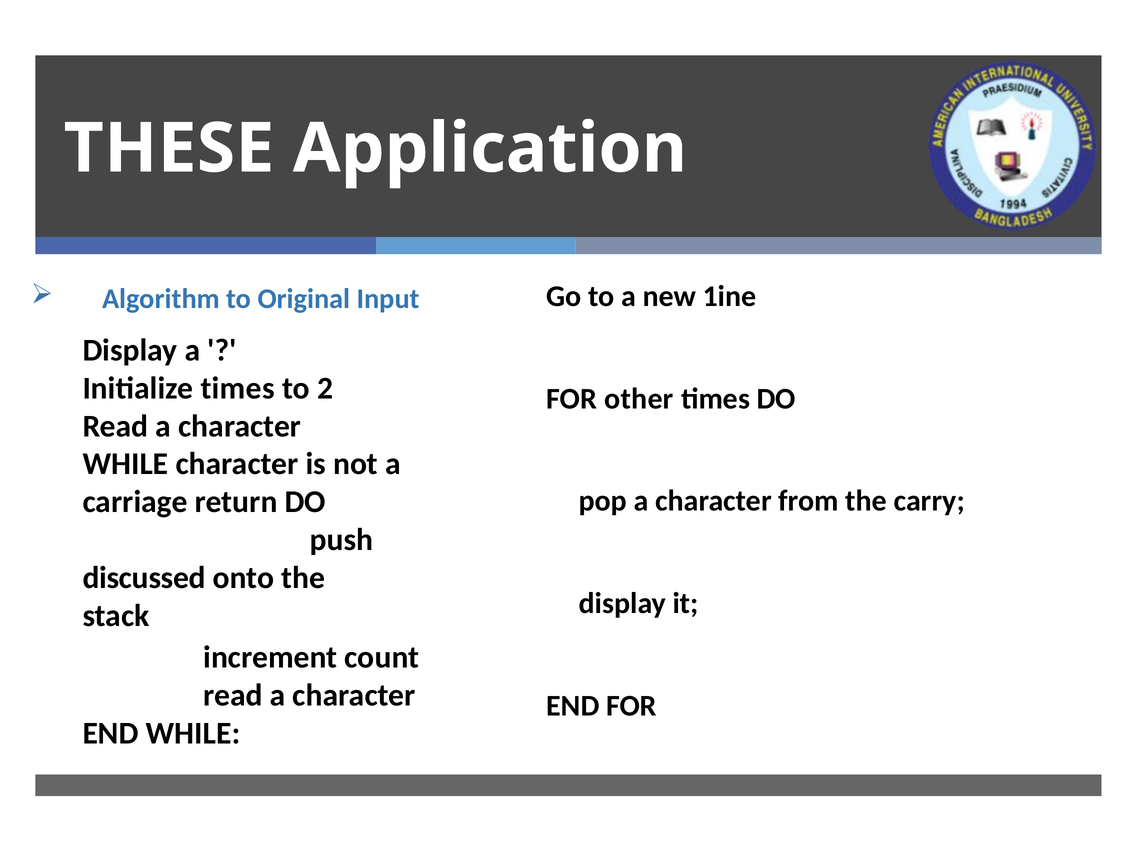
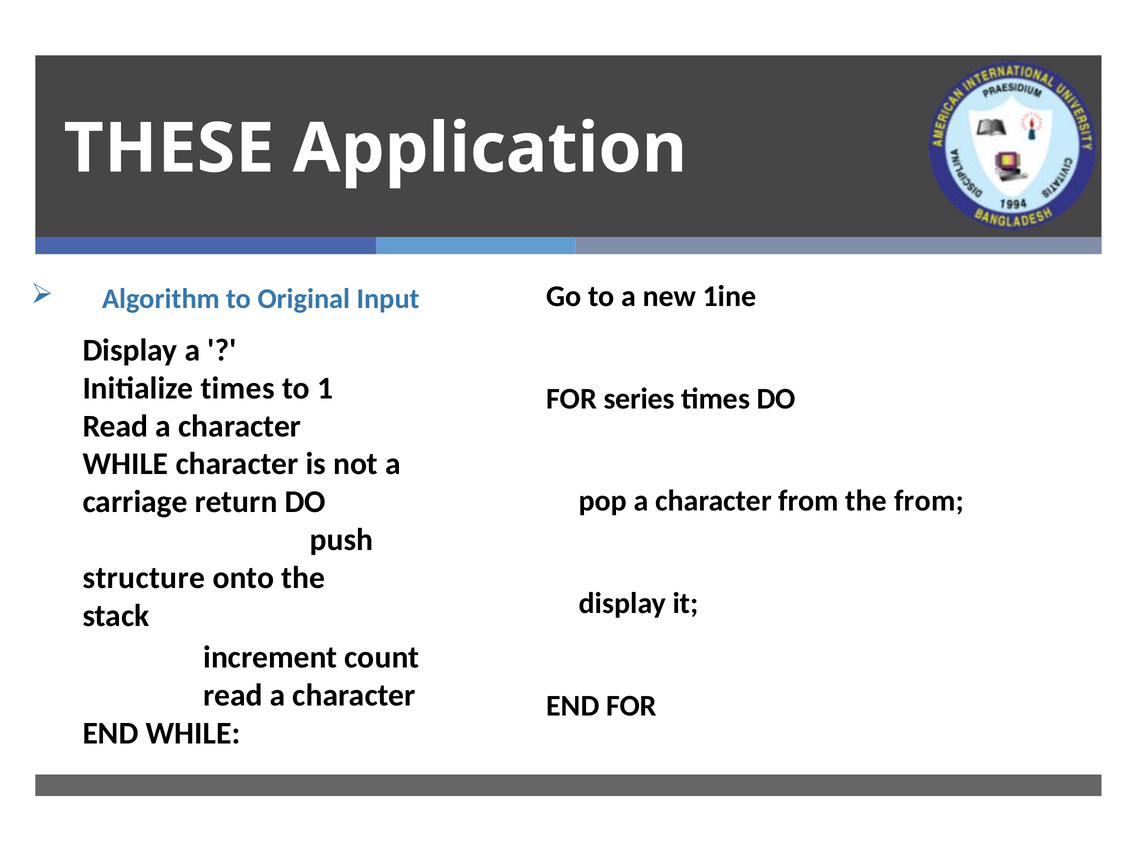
2: 2 -> 1
other: other -> series
the carry: carry -> from
discussed: discussed -> structure
